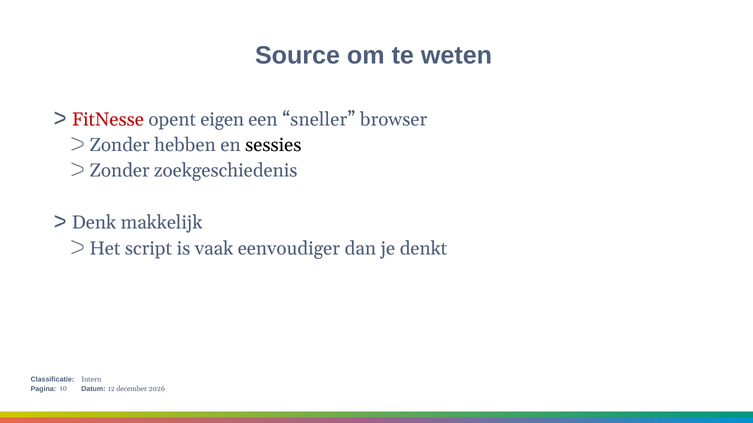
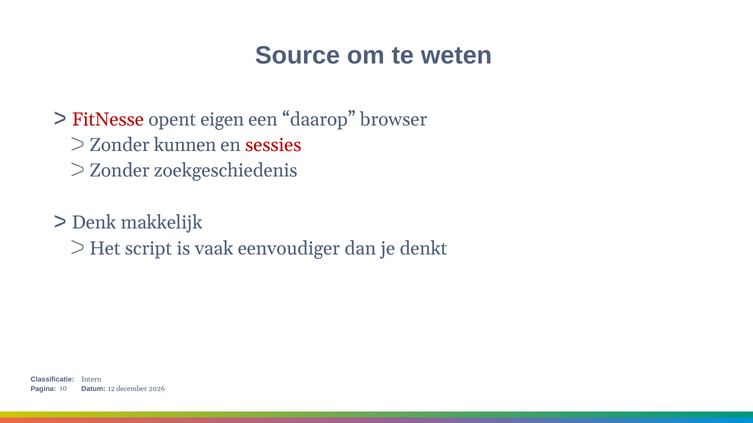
sneller: sneller -> daarop
hebben: hebben -> kunnen
sessies colour: black -> red
